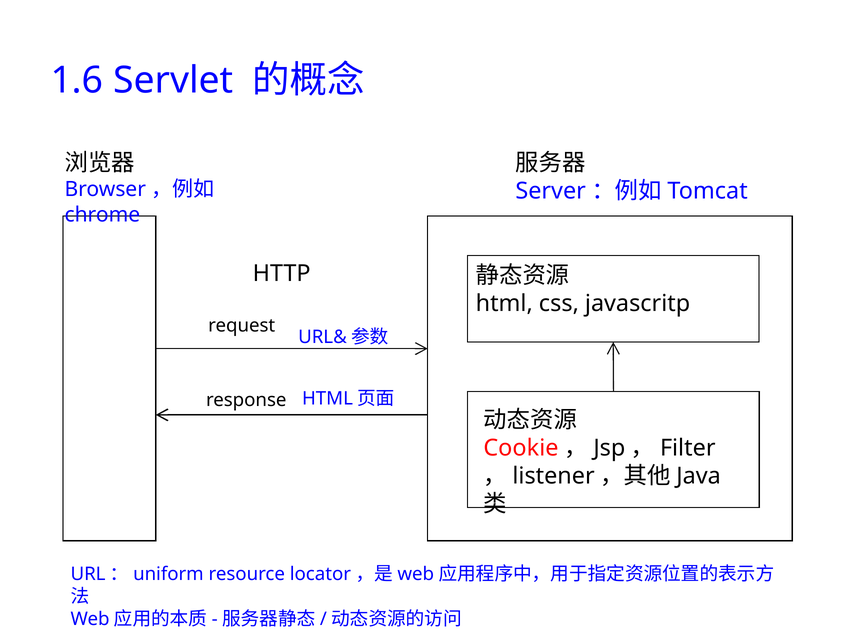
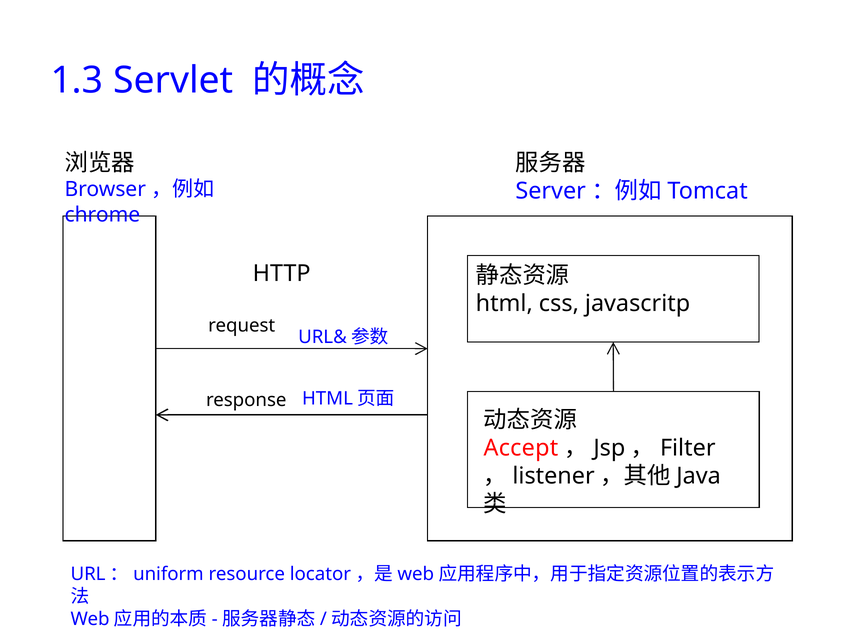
1.6: 1.6 -> 1.3
Cookie: Cookie -> Accept
